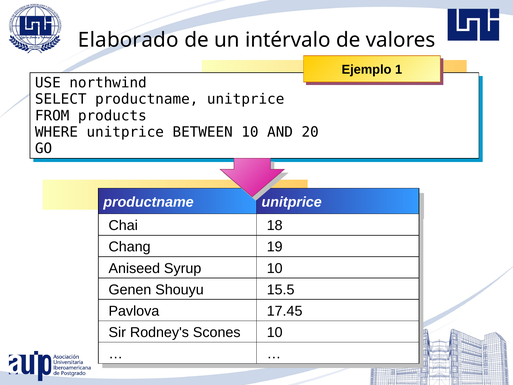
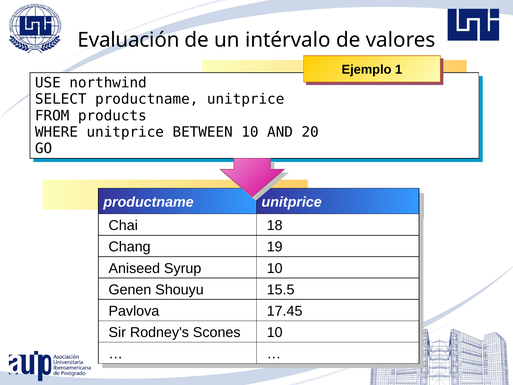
Elaborado: Elaborado -> Evaluación
